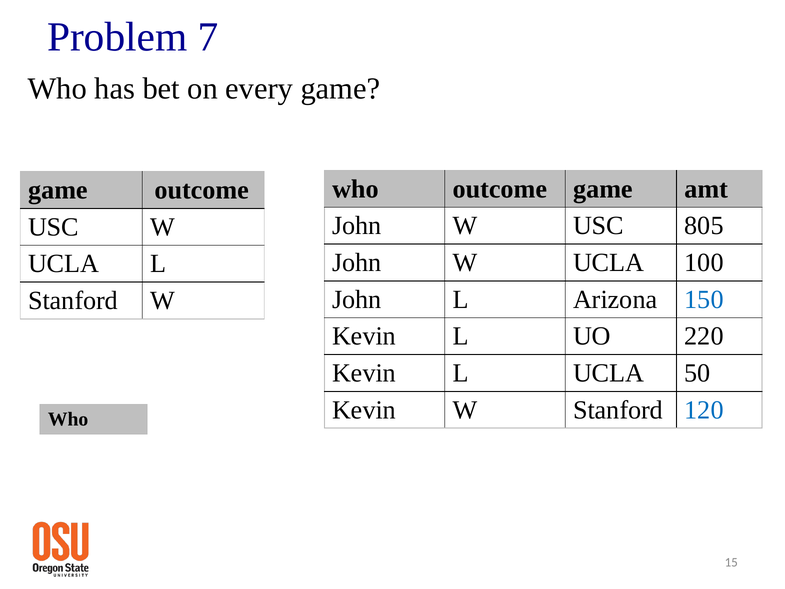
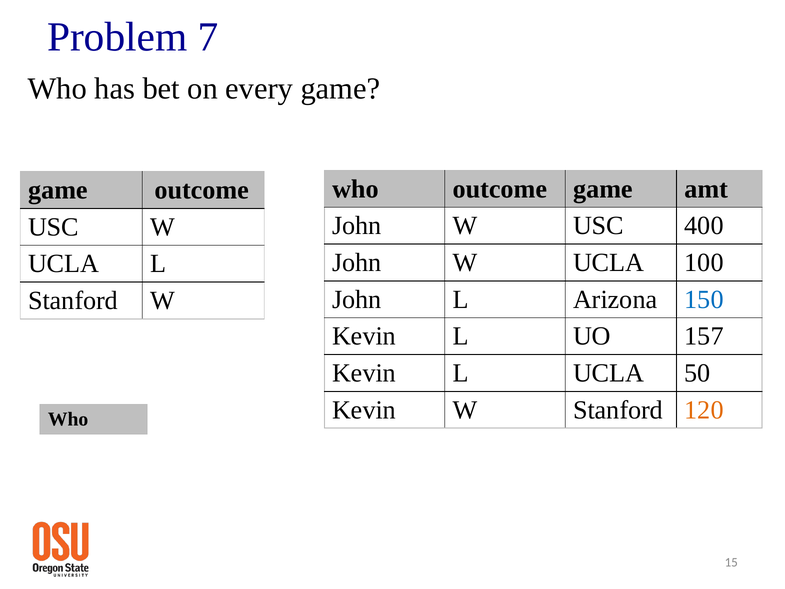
805: 805 -> 400
220: 220 -> 157
120 colour: blue -> orange
